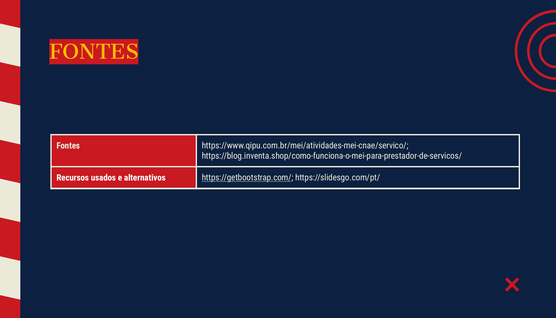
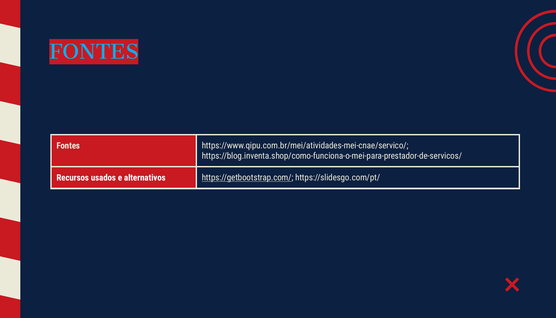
FONTES at (94, 52) colour: yellow -> light blue
